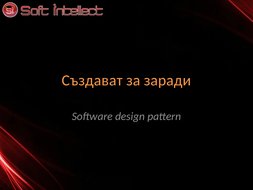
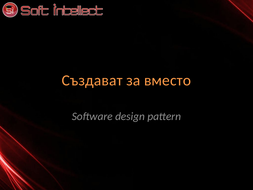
заради: заради -> вместо
